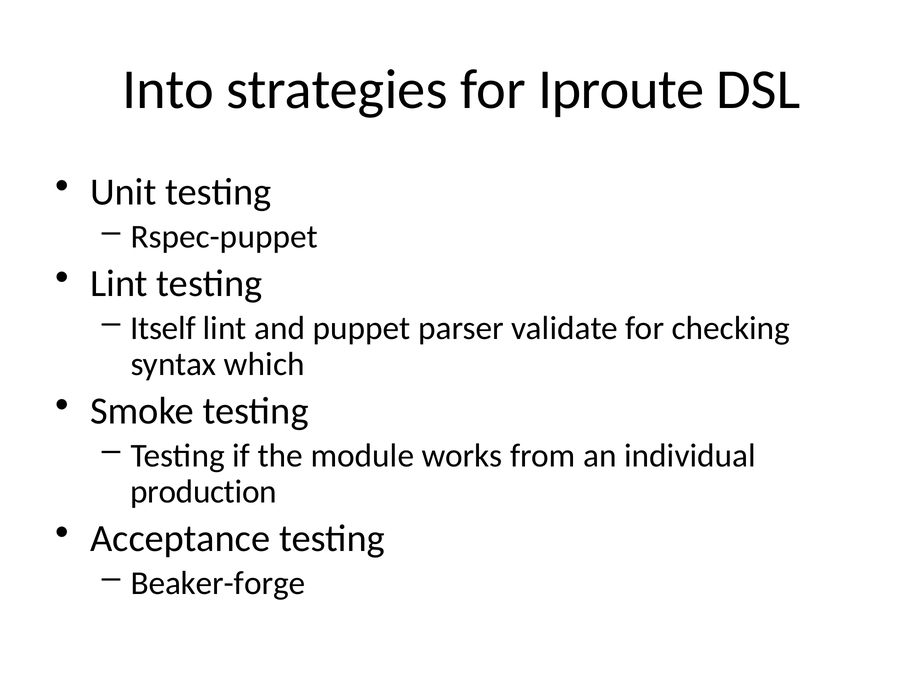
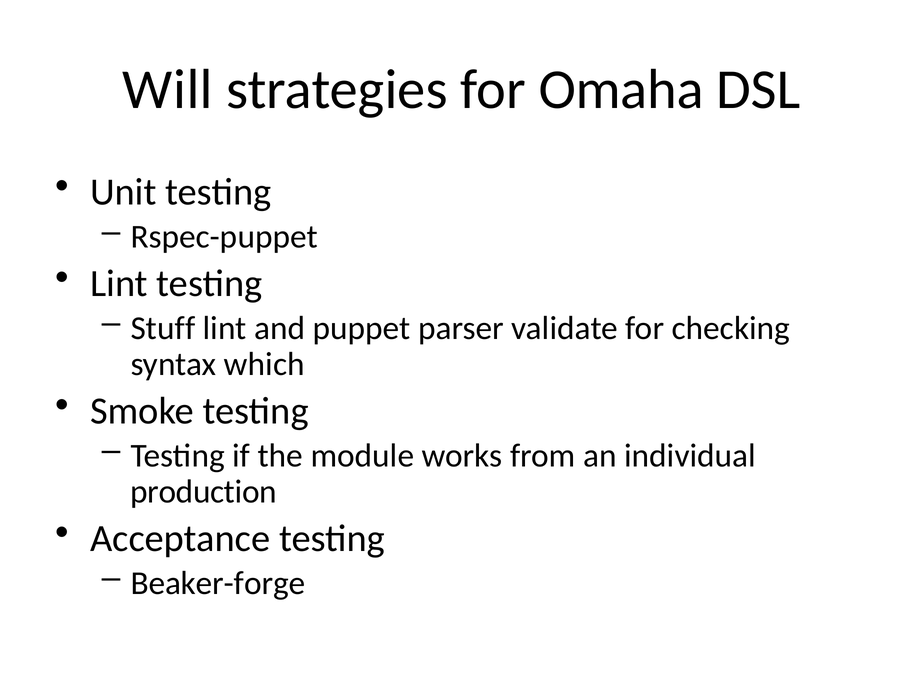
Into: Into -> Will
Iproute: Iproute -> Omaha
Itself: Itself -> Stuff
